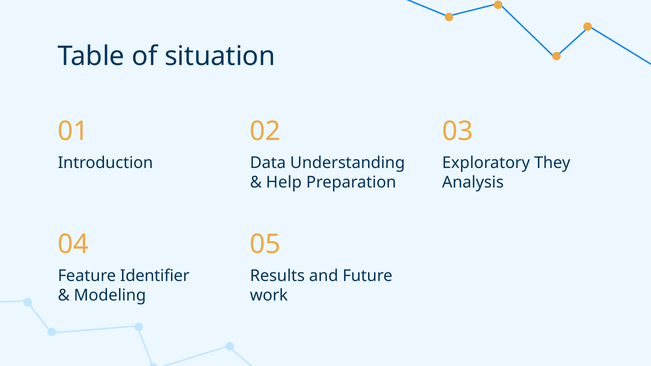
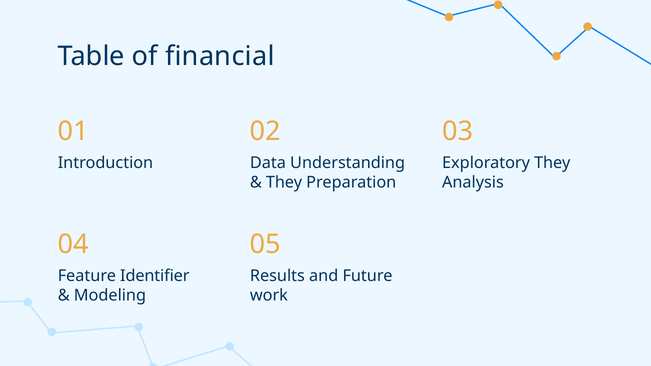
situation: situation -> financial
Help at (284, 182): Help -> They
